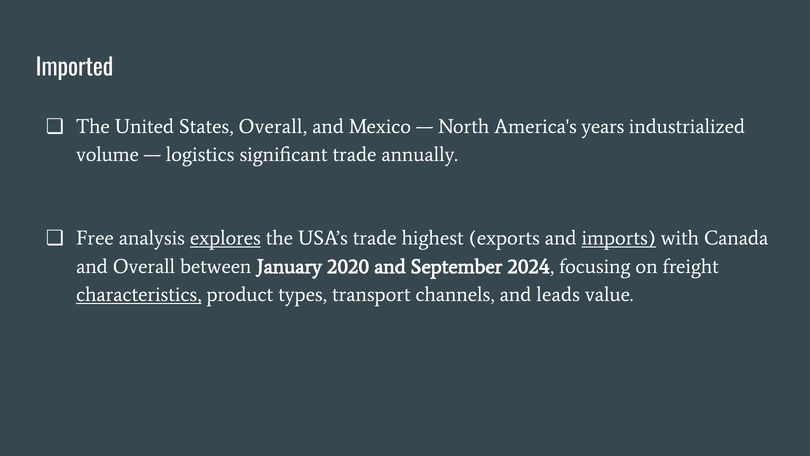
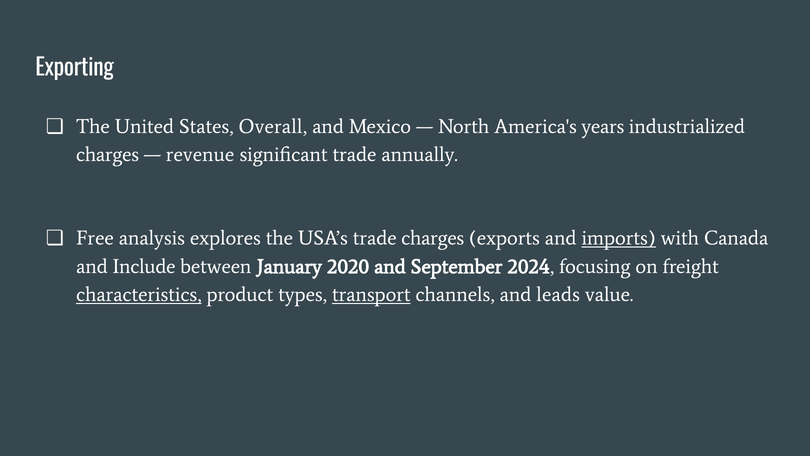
Imported: Imported -> Exporting
volume at (108, 155): volume -> charges
logistics: logistics -> revenue
explores underline: present -> none
trade highest: highest -> charges
and Overall: Overall -> Include
transport underline: none -> present
